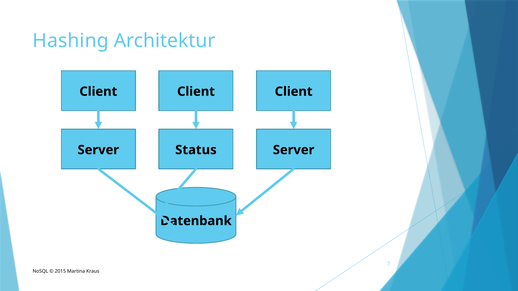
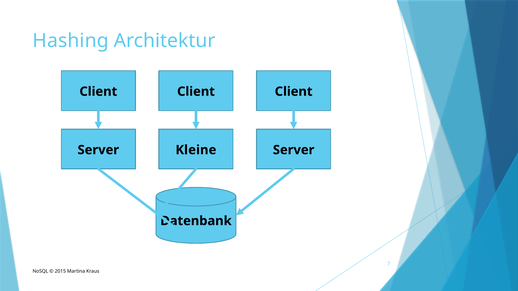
Status: Status -> Kleine
